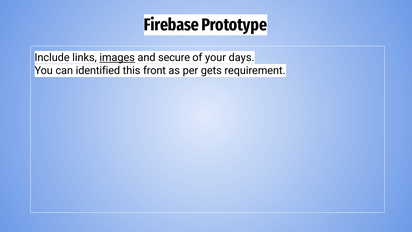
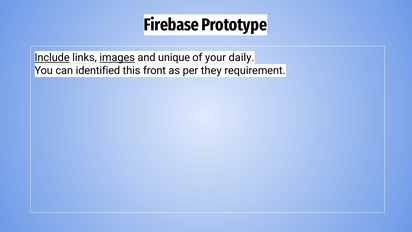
Include underline: none -> present
secure: secure -> unique
days: days -> daily
gets: gets -> they
